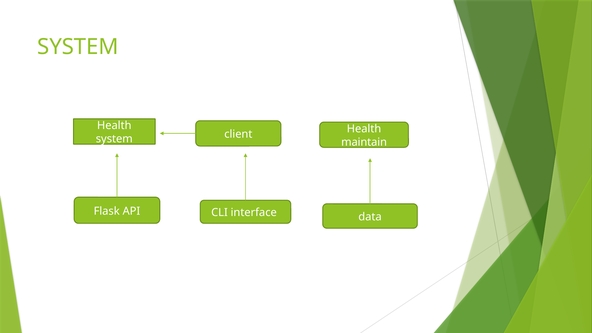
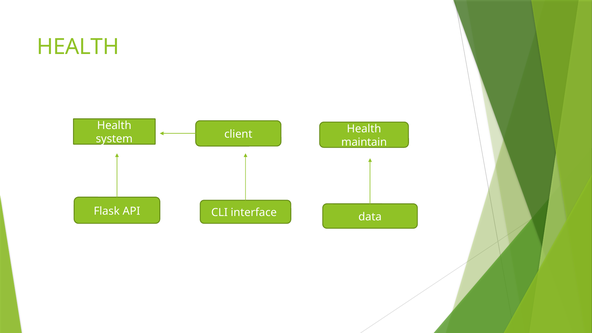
SYSTEM at (78, 47): SYSTEM -> HEALTH
